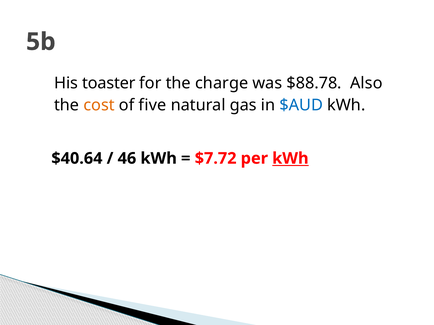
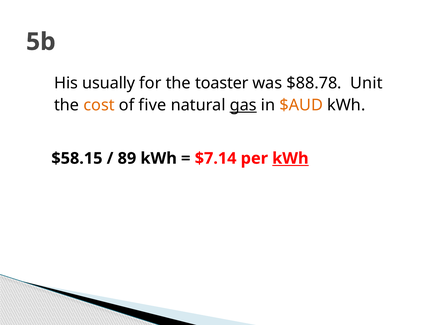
toaster: toaster -> usually
charge: charge -> toaster
Also: Also -> Unit
gas underline: none -> present
$AUD colour: blue -> orange
$40.64: $40.64 -> $58.15
46: 46 -> 89
$7.72: $7.72 -> $7.14
